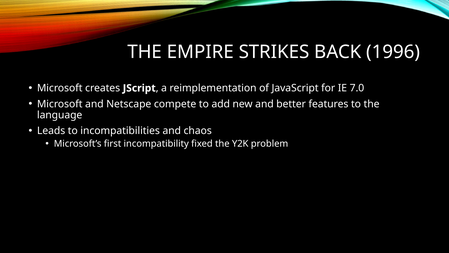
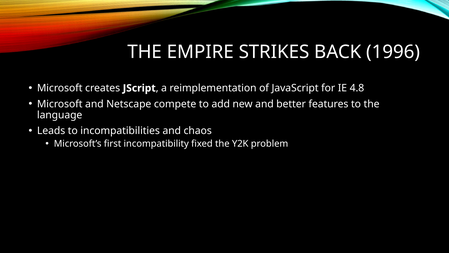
7.0: 7.0 -> 4.8
